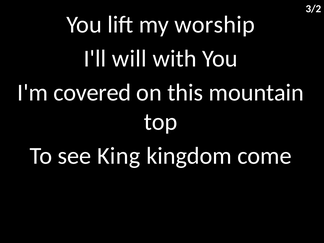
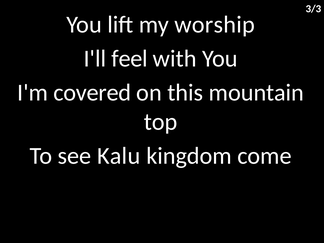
3/2: 3/2 -> 3/3
will: will -> feel
King: King -> Kalu
